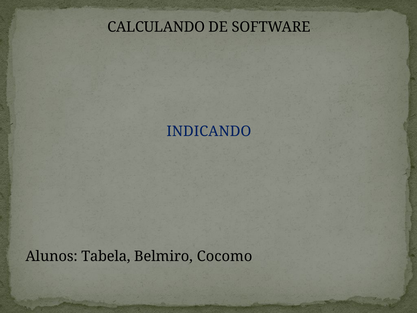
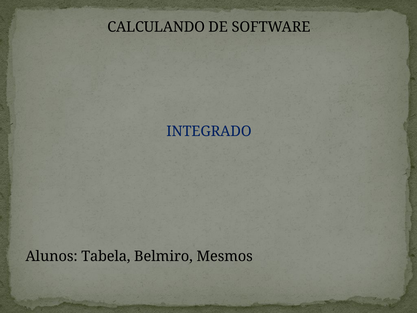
INDICANDO: INDICANDO -> INTEGRADO
Cocomo: Cocomo -> Mesmos
